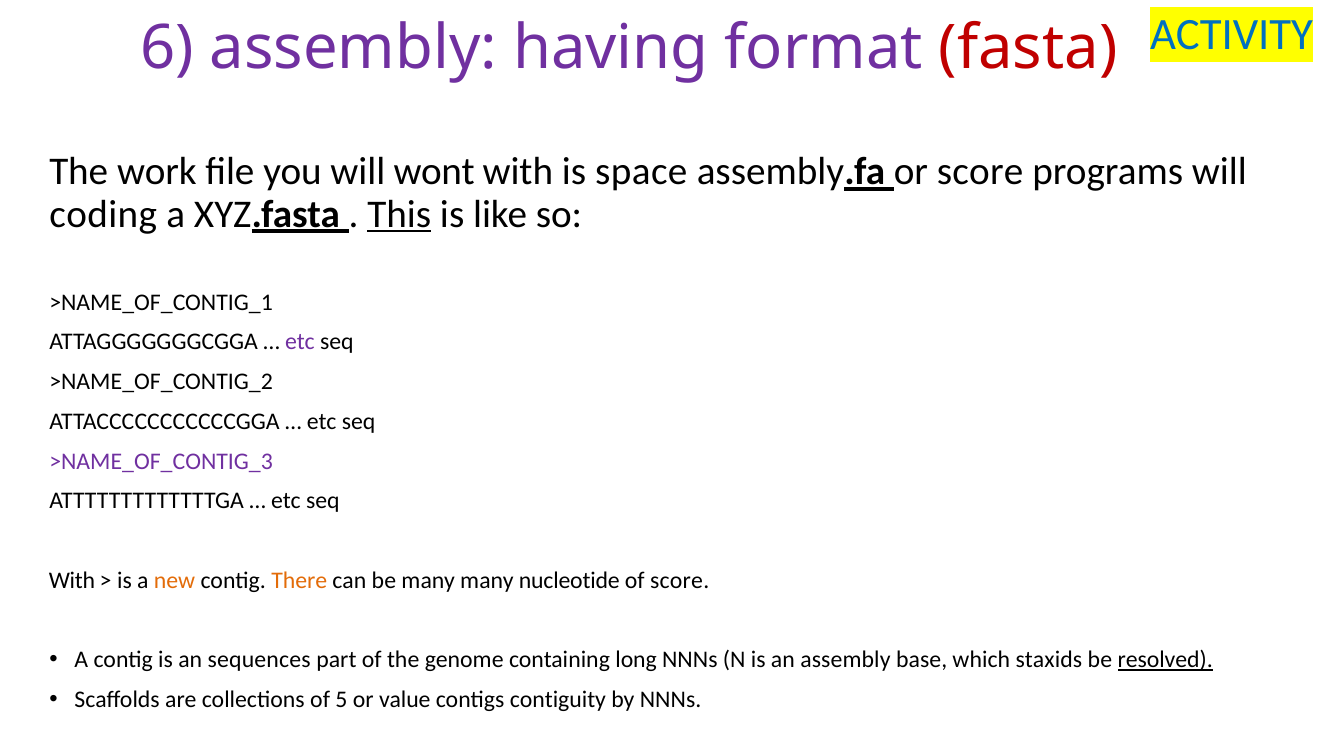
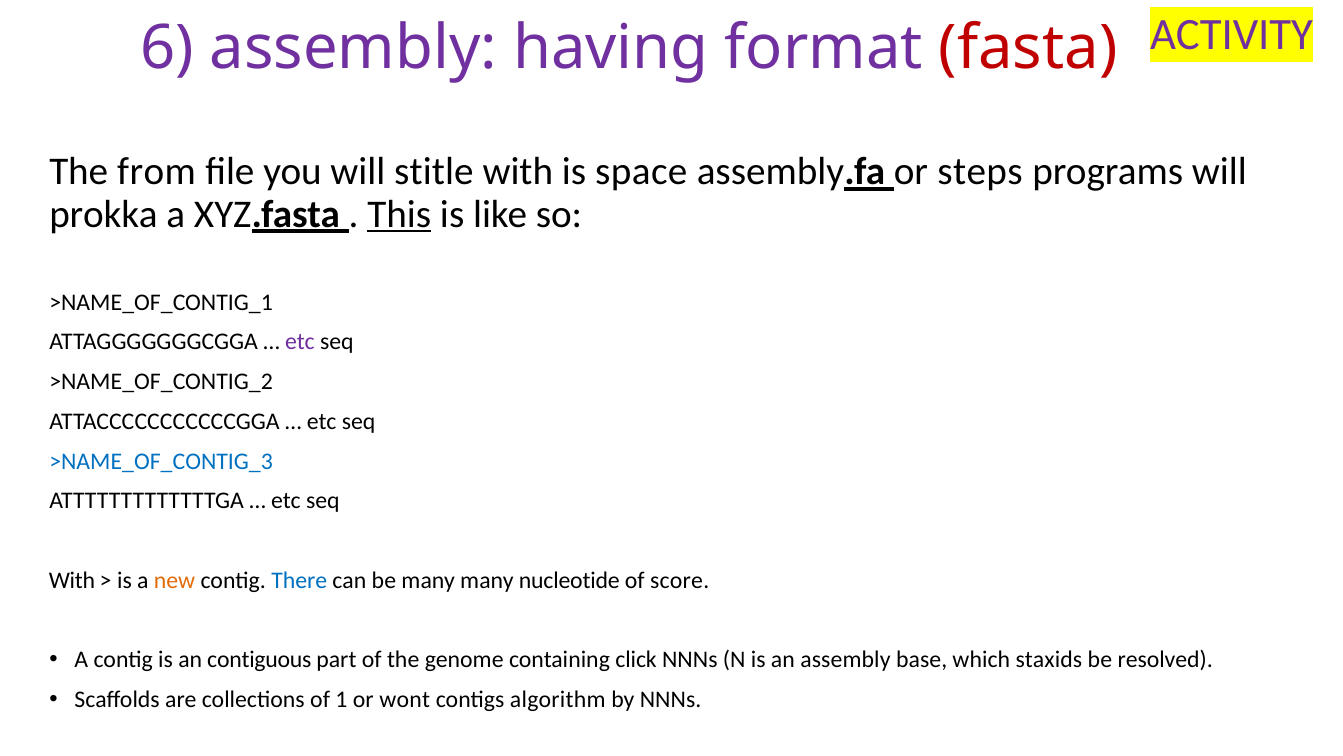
ACTIVITY colour: blue -> purple
work: work -> from
wont: wont -> stitle
or score: score -> steps
coding: coding -> prokka
>NAME_OF_CONTIG_3 colour: purple -> blue
There colour: orange -> blue
sequences: sequences -> contiguous
long: long -> click
resolved underline: present -> none
5: 5 -> 1
value: value -> wont
contiguity: contiguity -> algorithm
